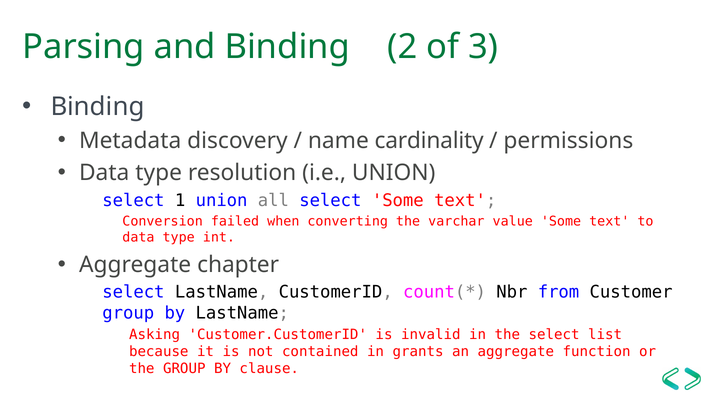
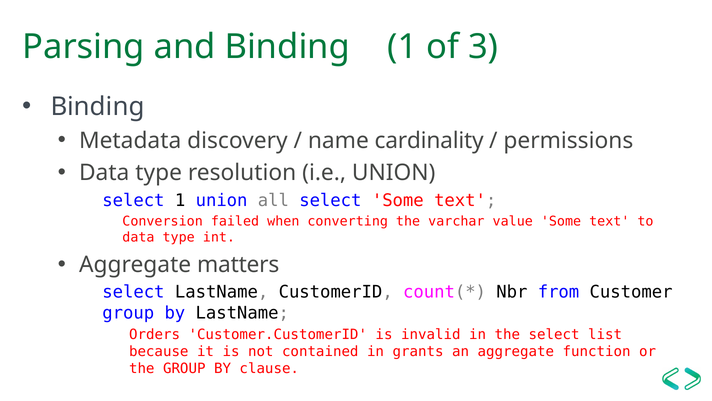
Binding 2: 2 -> 1
chapter: chapter -> matters
Asking: Asking -> Orders
